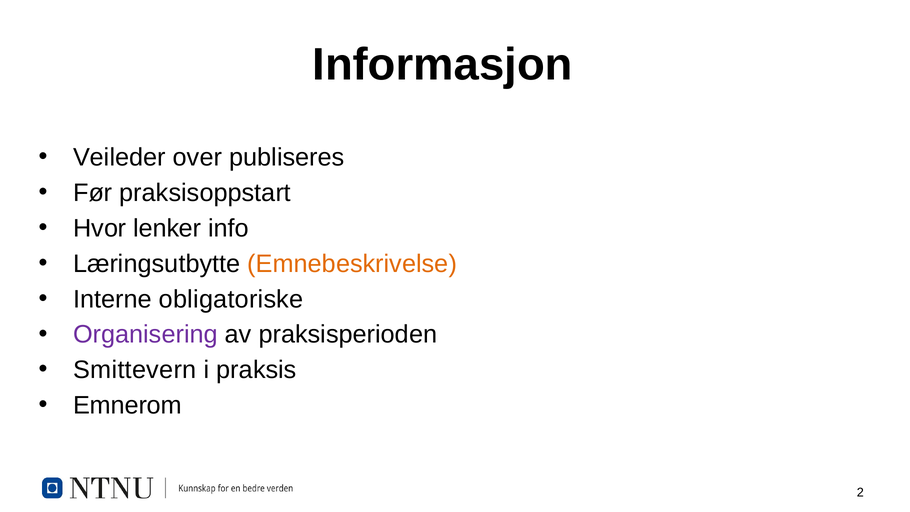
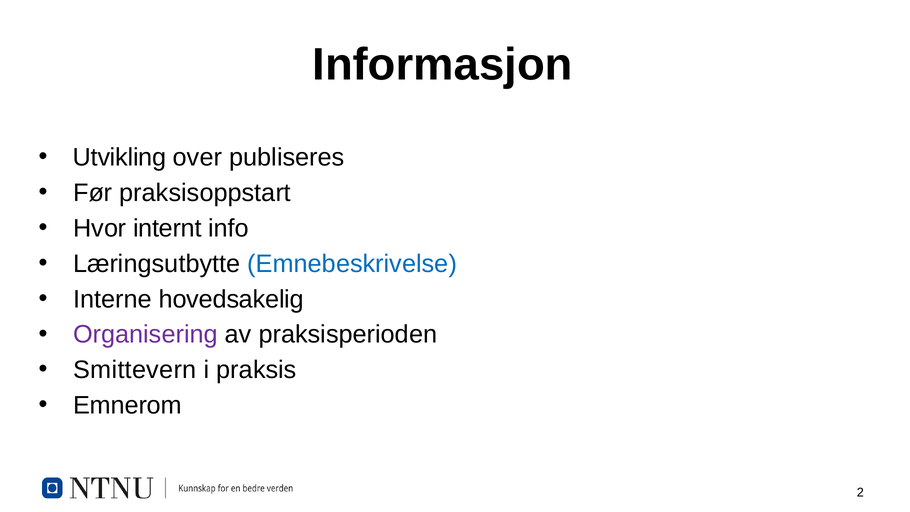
Veileder: Veileder -> Utvikling
lenker: lenker -> internt
Emnebeskrivelse colour: orange -> blue
obligatoriske: obligatoriske -> hovedsakelig
